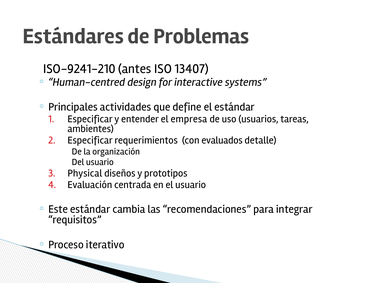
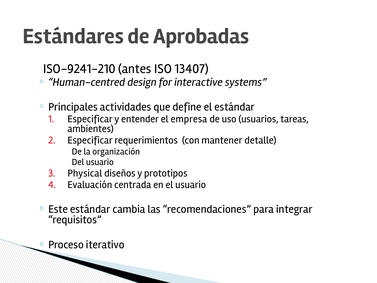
Problemas: Problemas -> Aprobadas
evaluados: evaluados -> mantener
